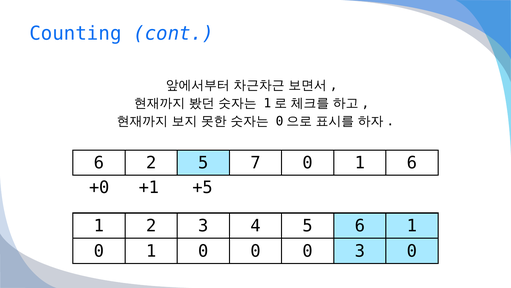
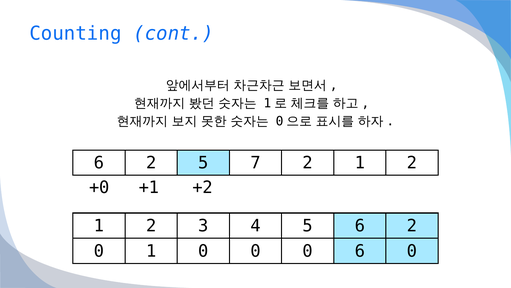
7 0: 0 -> 2
6 at (412, 163): 6 -> 2
+5: +5 -> +2
5 6 1: 1 -> 2
0 0 3: 3 -> 6
